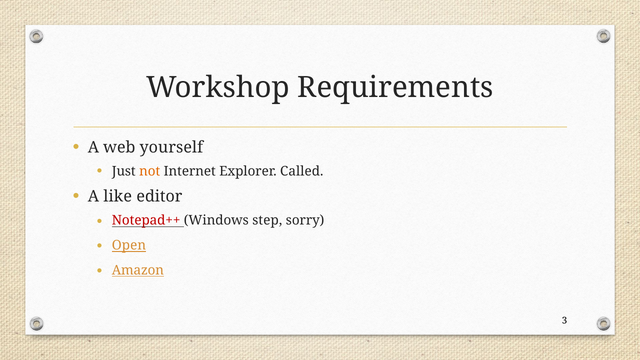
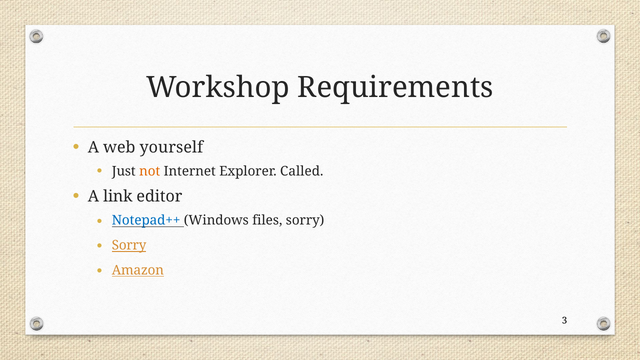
like: like -> link
Notepad++ colour: red -> blue
step: step -> files
Open at (129, 245): Open -> Sorry
